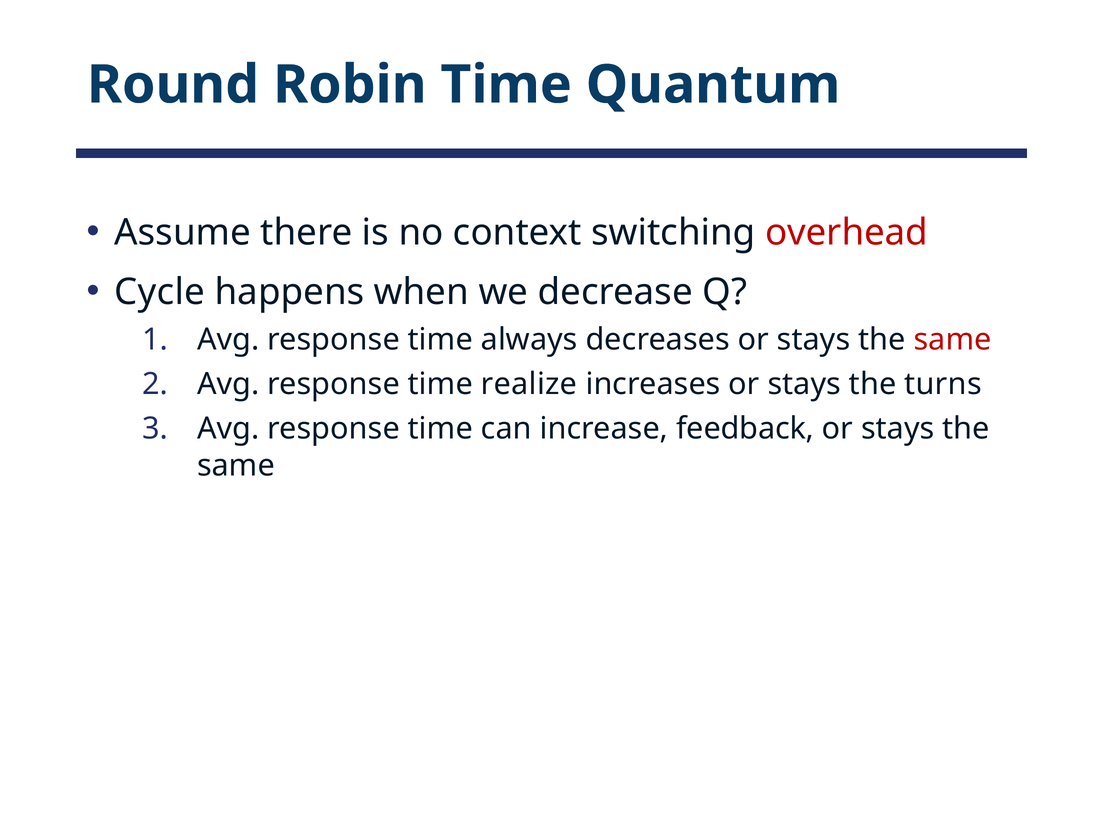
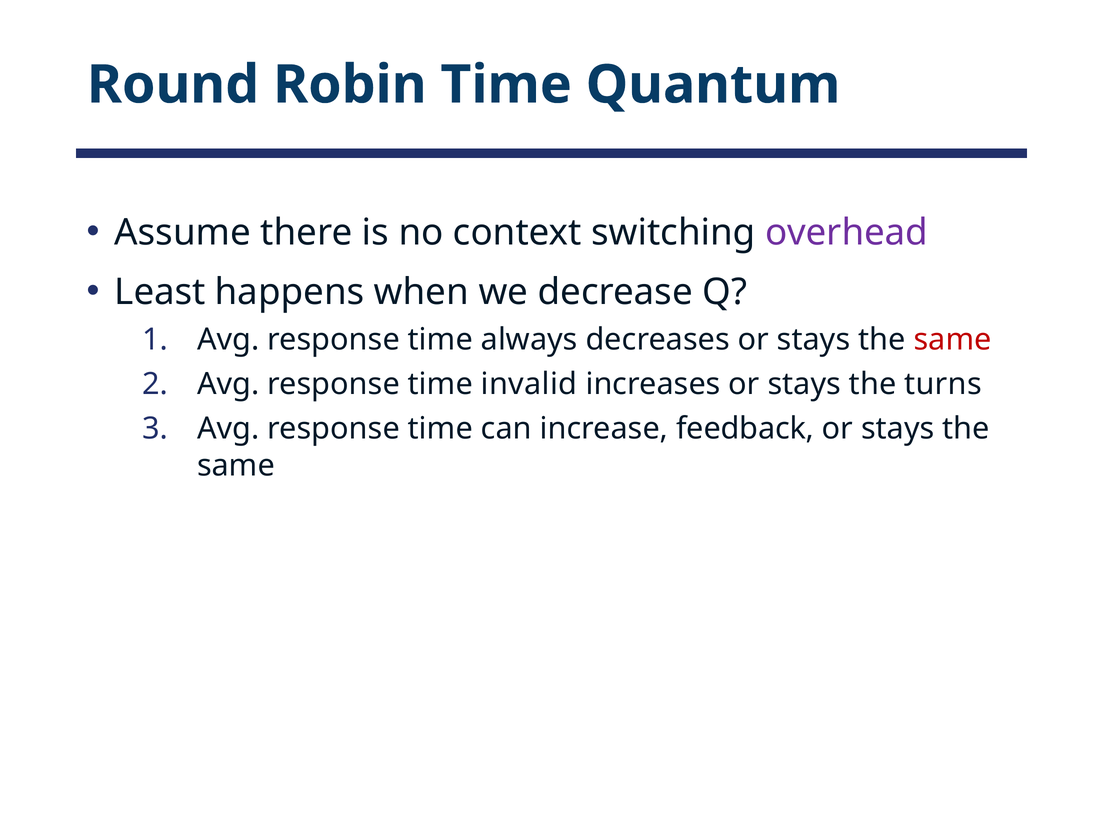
overhead colour: red -> purple
Cycle: Cycle -> Least
realize: realize -> invalid
